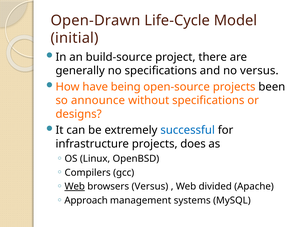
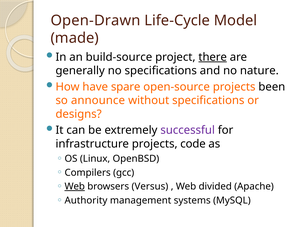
initial: initial -> made
there underline: none -> present
no versus: versus -> nature
being: being -> spare
successful colour: blue -> purple
does: does -> code
Approach: Approach -> Authority
